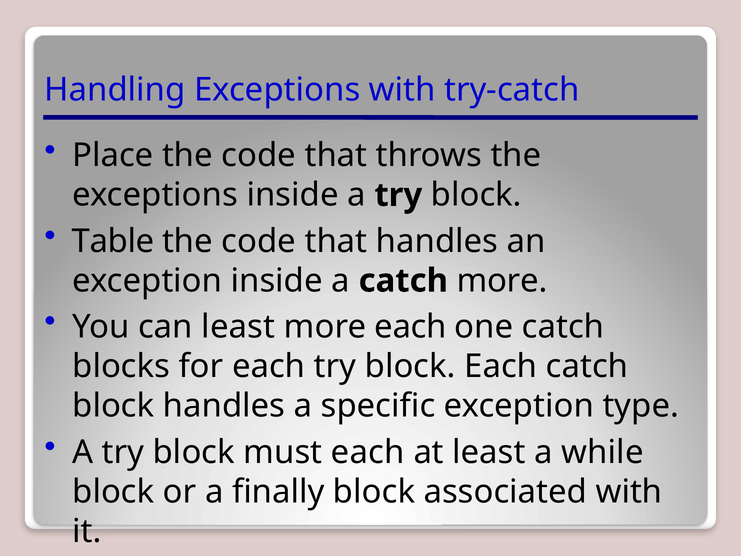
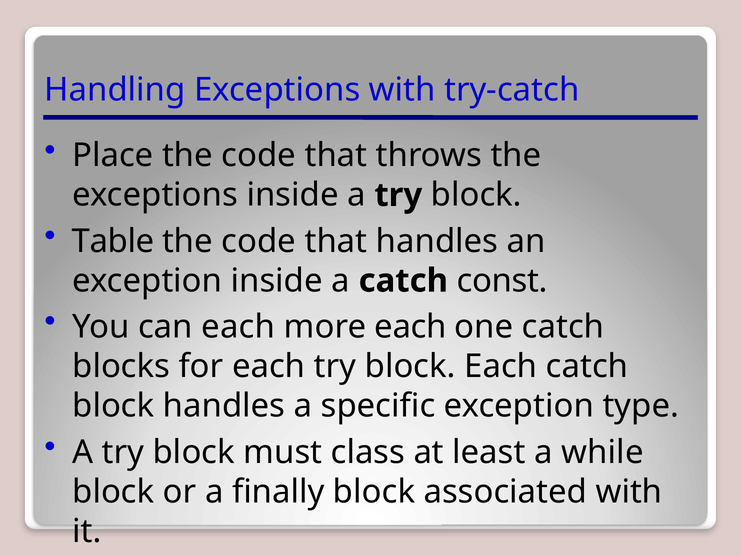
catch more: more -> const
can least: least -> each
must each: each -> class
